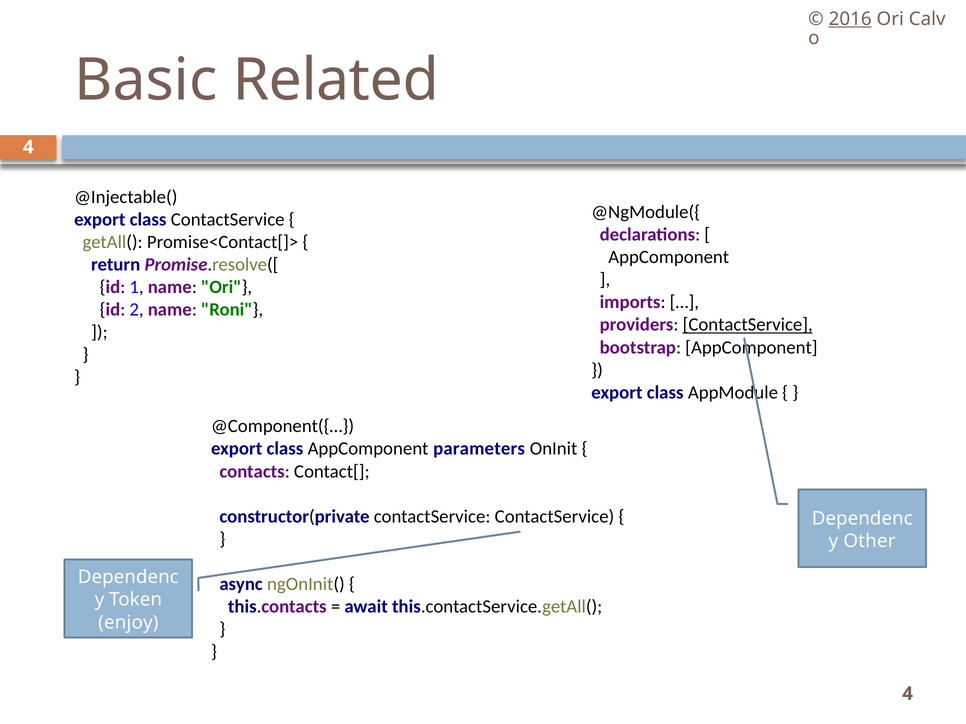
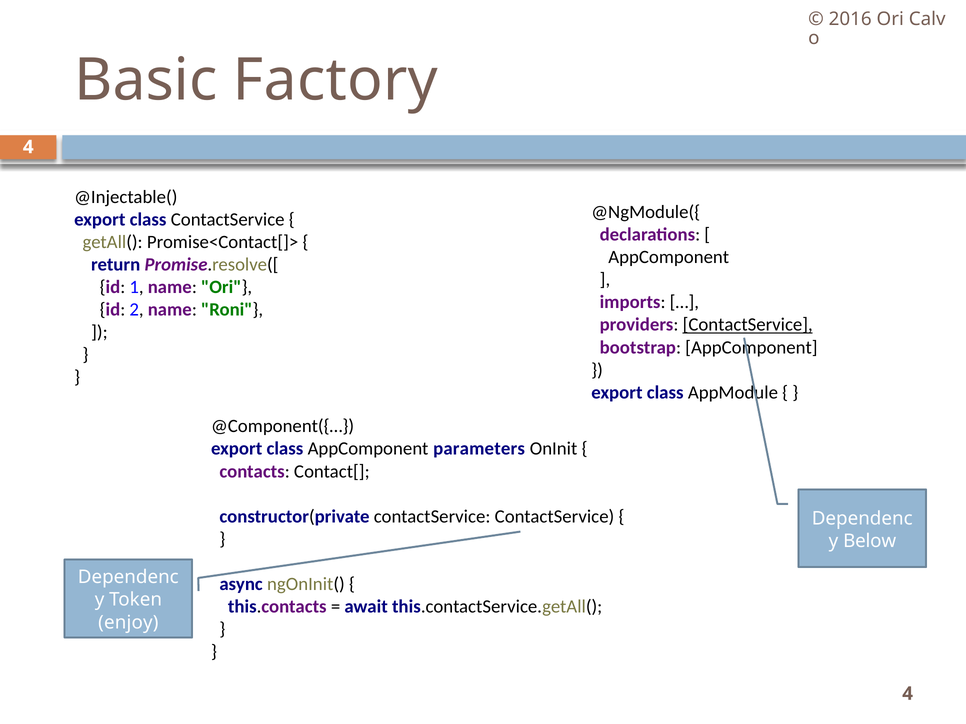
2016 underline: present -> none
Related: Related -> Factory
Other: Other -> Below
